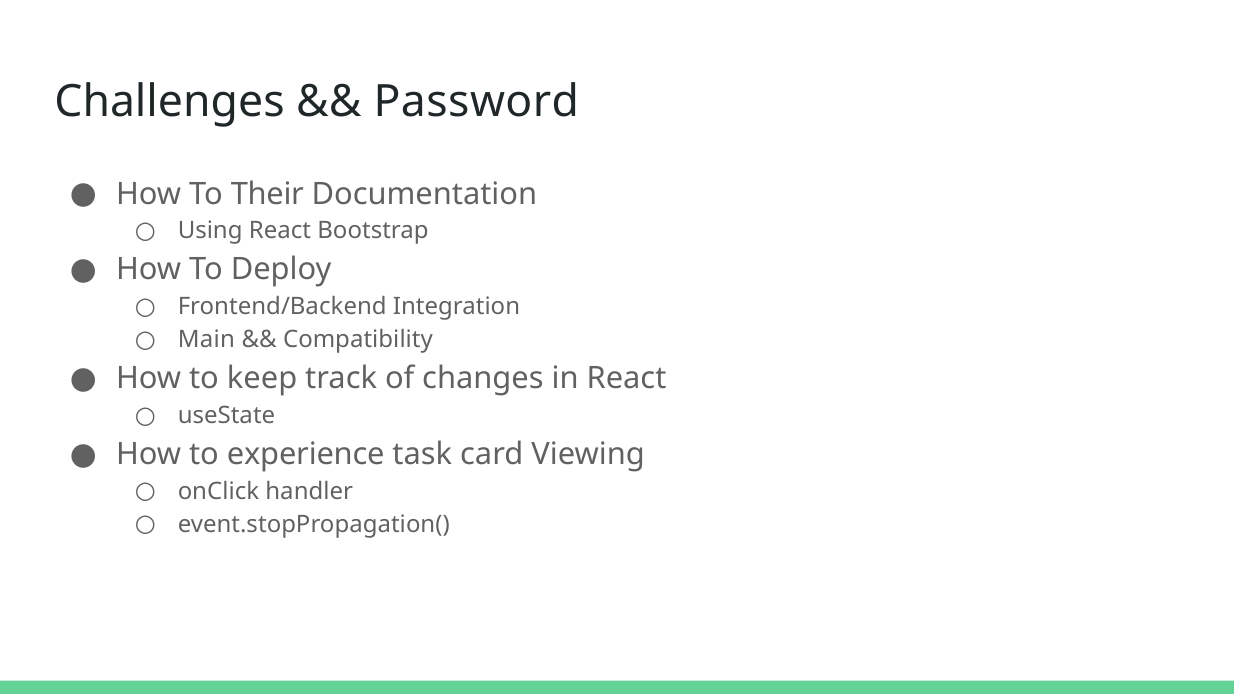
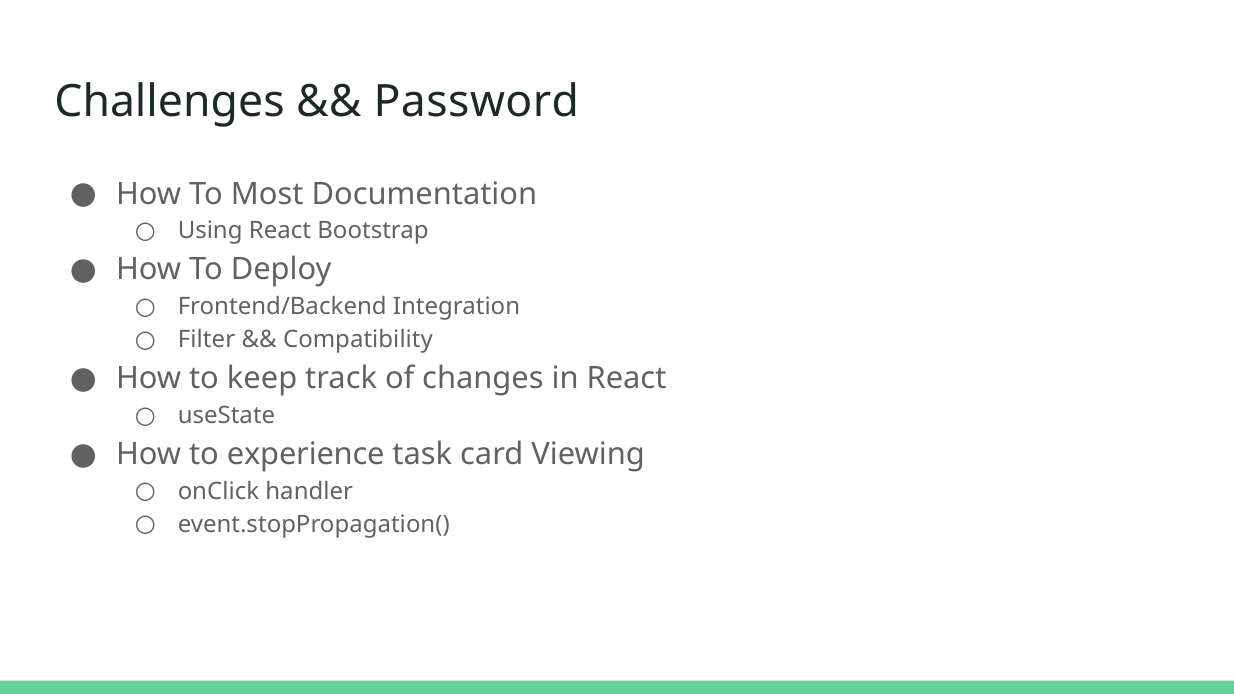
Their: Their -> Most
Main: Main -> Filter
